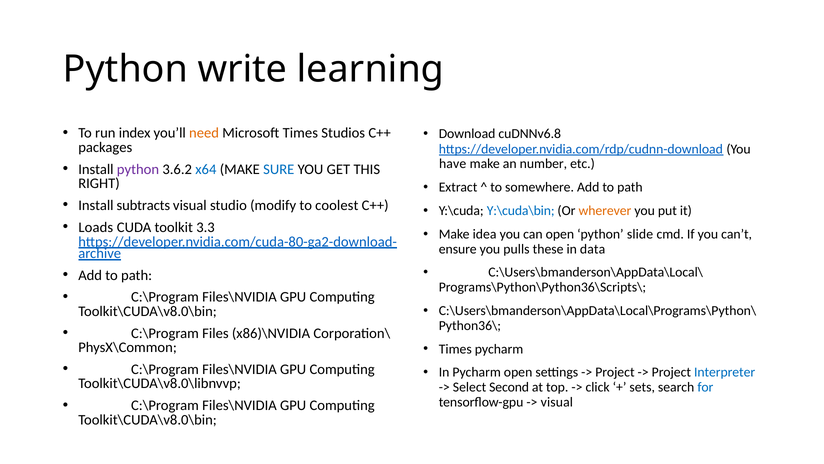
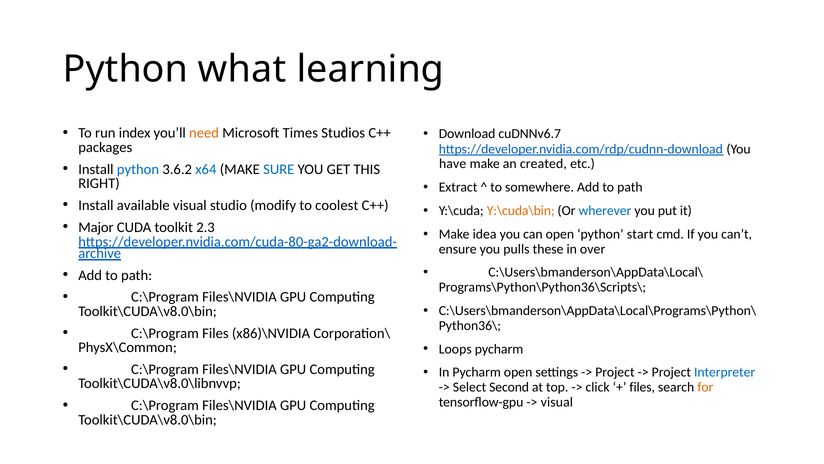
write: write -> what
cuDNNv6.8: cuDNNv6.8 -> cuDNNv6.7
number: number -> created
python at (138, 169) colour: purple -> blue
subtracts: subtracts -> available
Y:\cuda\bin colour: blue -> orange
wherever colour: orange -> blue
Loads: Loads -> Major
3.3: 3.3 -> 2.3
slide: slide -> start
data: data -> over
Times at (455, 349): Times -> Loops
sets at (642, 387): sets -> files
for colour: blue -> orange
